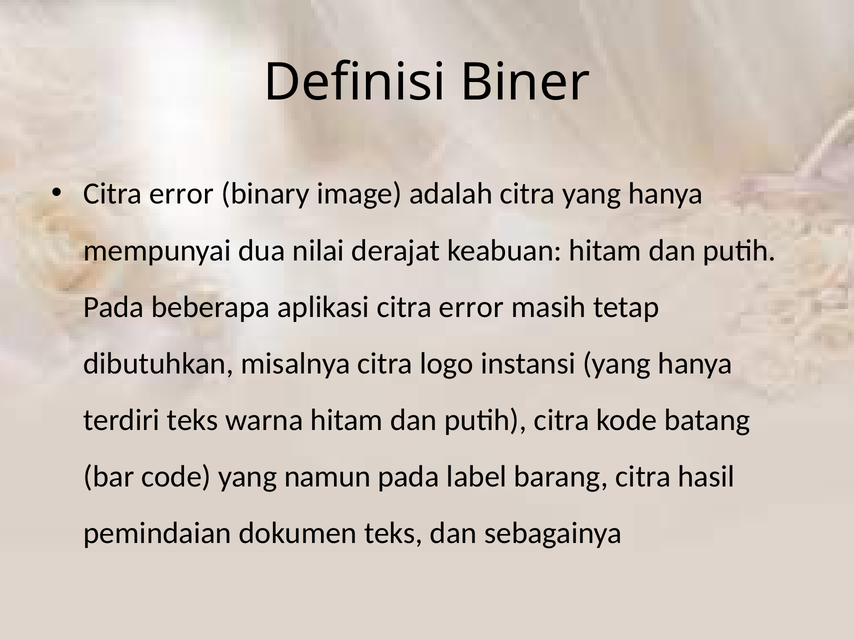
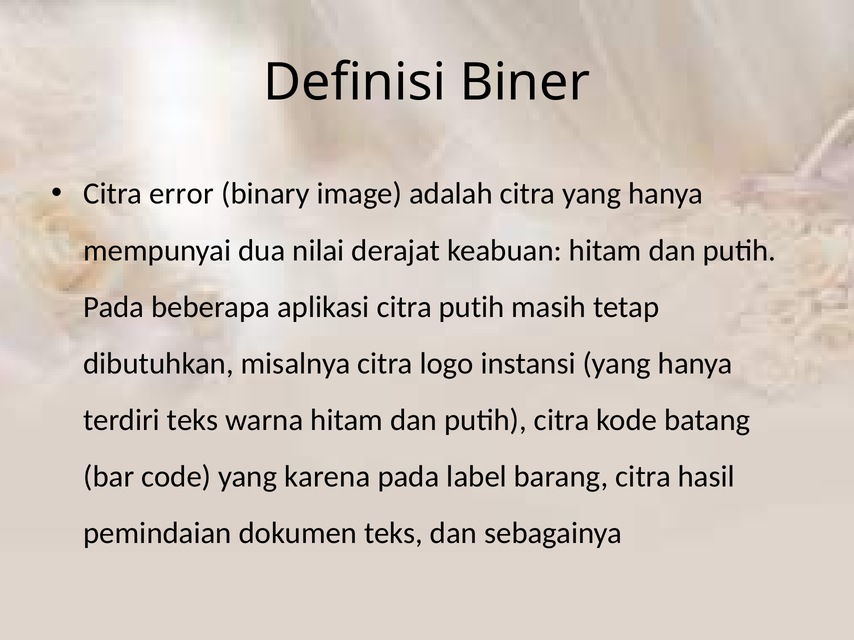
aplikasi citra error: error -> putih
namun: namun -> karena
